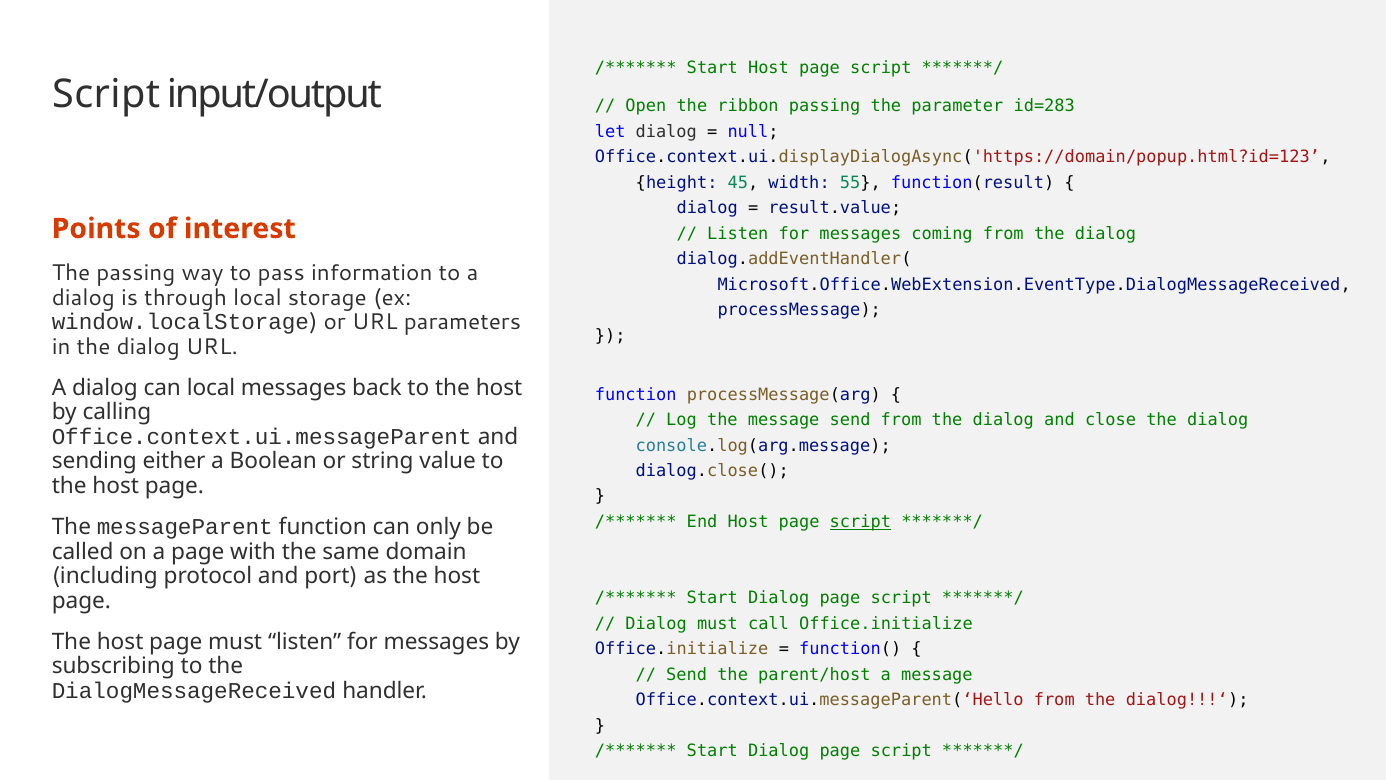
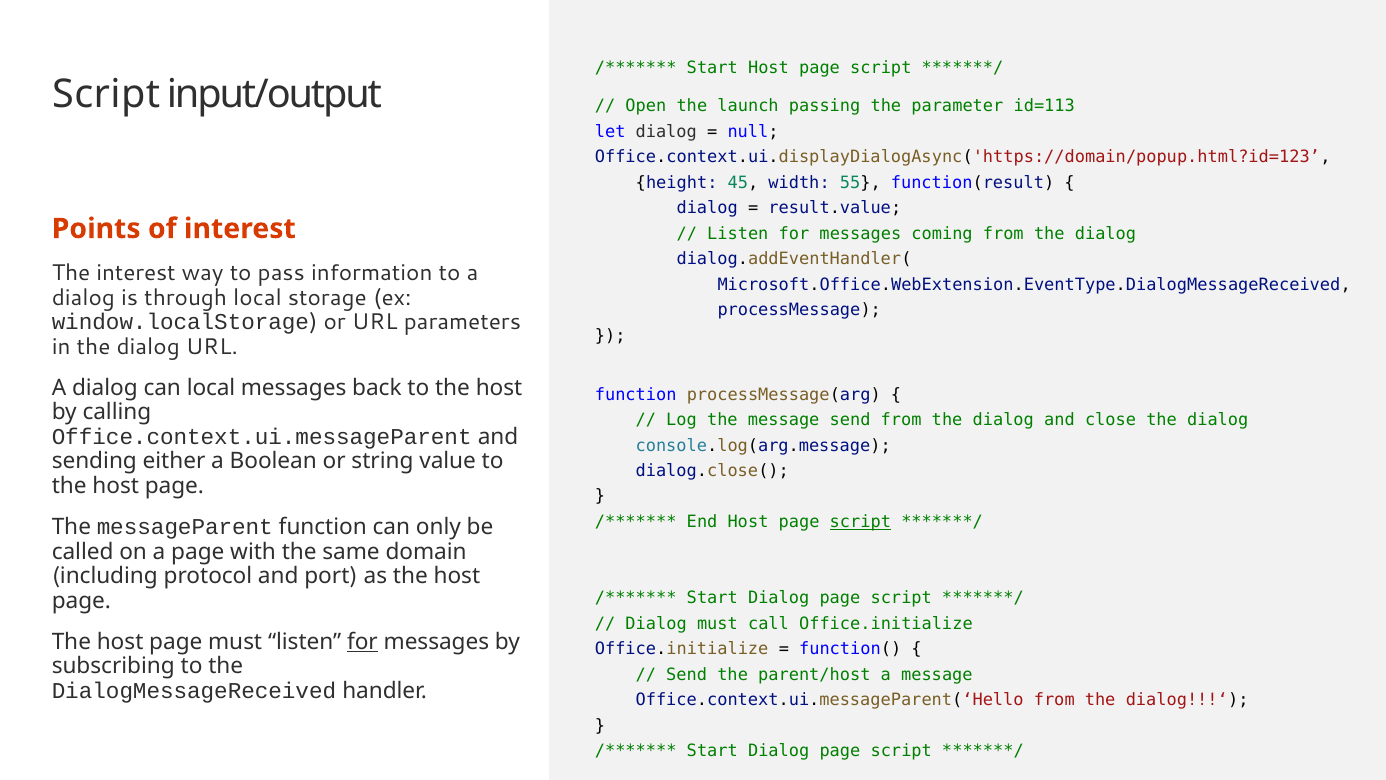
ribbon: ribbon -> launch
id=283: id=283 -> id=113
The passing: passing -> interest
for at (362, 642) underline: none -> present
